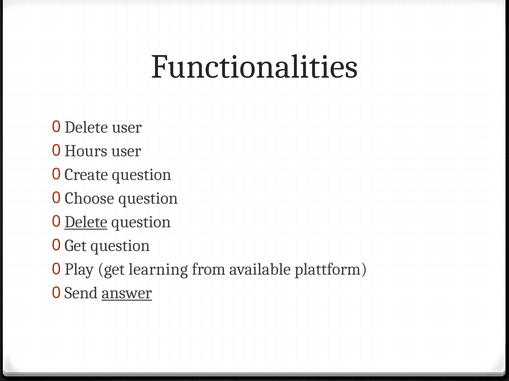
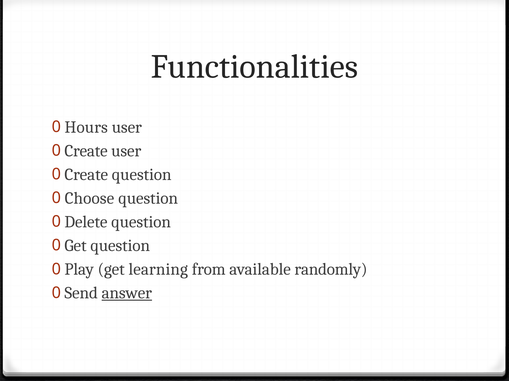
Delete at (86, 127): Delete -> Hours
Hours at (86, 151): Hours -> Create
Delete at (86, 222) underline: present -> none
plattform: plattform -> randomly
